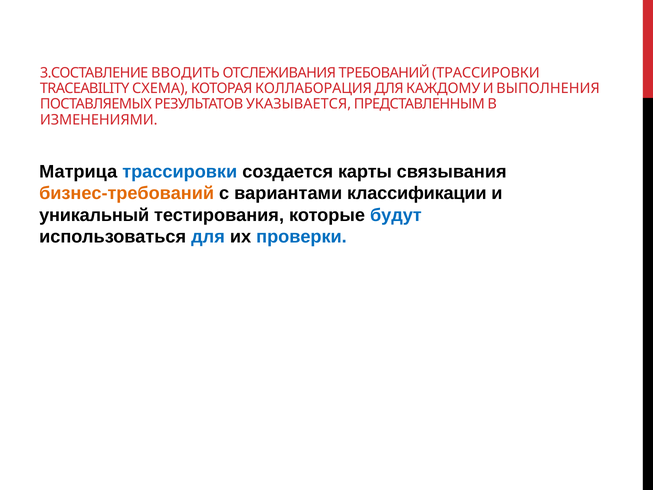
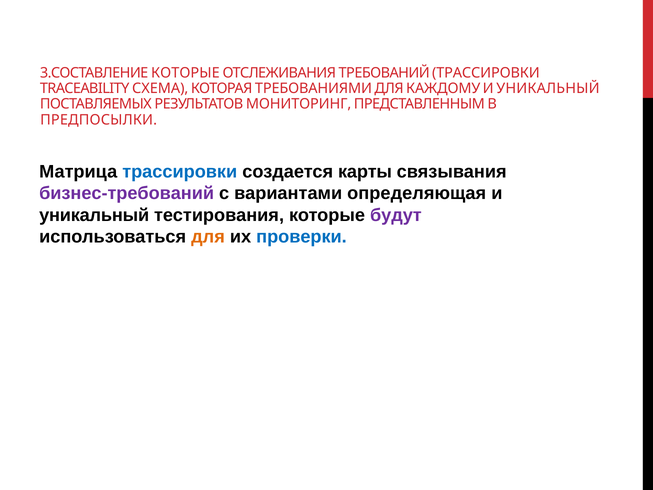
3.СОСТАВЛЕНИЕ ВВОДИТЬ: ВВОДИТЬ -> КОТОРЫЕ
КОЛЛАБОРАЦИЯ: КОЛЛАБОРАЦИЯ -> ТРЕБОВАНИЯМИ
ВЫПОЛНЕНИЯ at (548, 88): ВЫПОЛНЕНИЯ -> УНИКАЛЬНЫЙ
УКАЗЫВАЕТСЯ: УКАЗЫВАЕТСЯ -> МОНИТОРИНГ
ИЗМЕНЕНИЯМИ: ИЗМЕНЕНИЯМИ -> ПРЕДПОСЫЛКИ
бизнес-требований colour: orange -> purple
классификации: классификации -> определяющая
будут colour: blue -> purple
для at (208, 237) colour: blue -> orange
